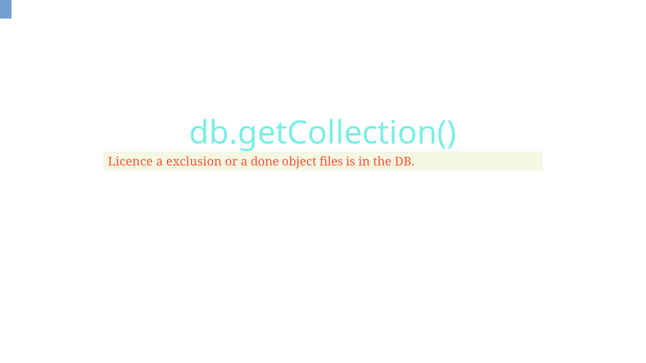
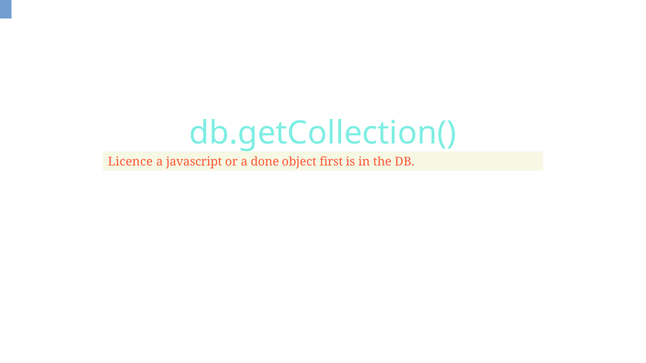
exclusion: exclusion -> javascript
files: files -> first
